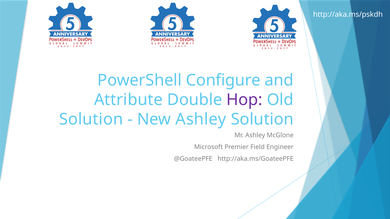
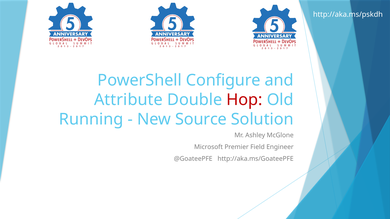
Hop colour: purple -> red
Solution at (91, 119): Solution -> Running
New Ashley: Ashley -> Source
